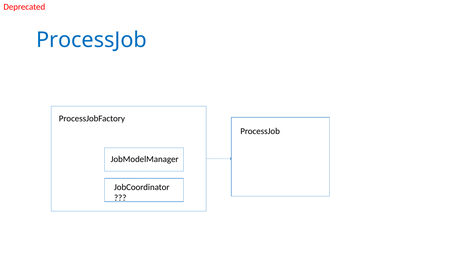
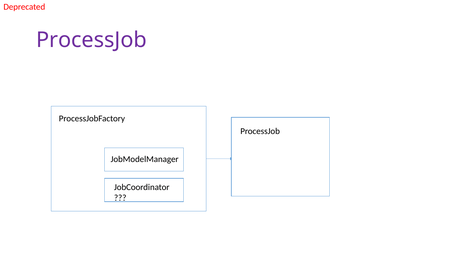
ProcessJob at (92, 40) colour: blue -> purple
